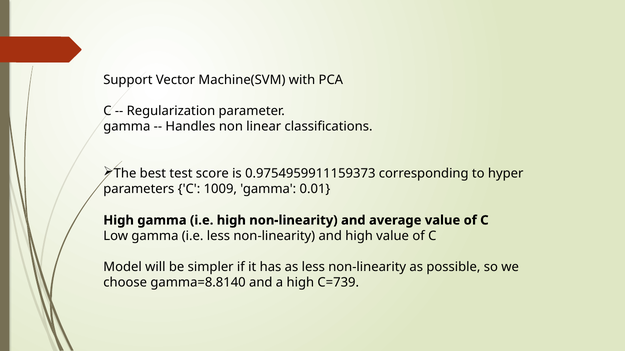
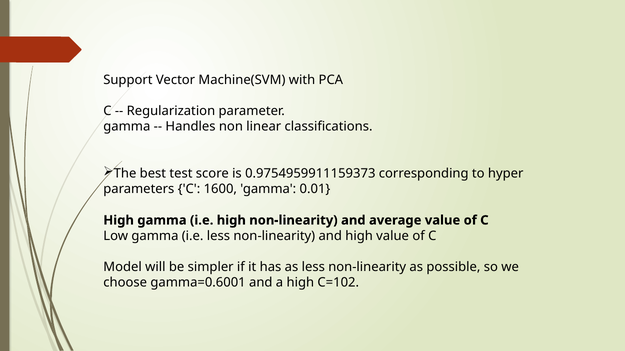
1009: 1009 -> 1600
gamma=8.8140: gamma=8.8140 -> gamma=0.6001
C=739: C=739 -> C=102
